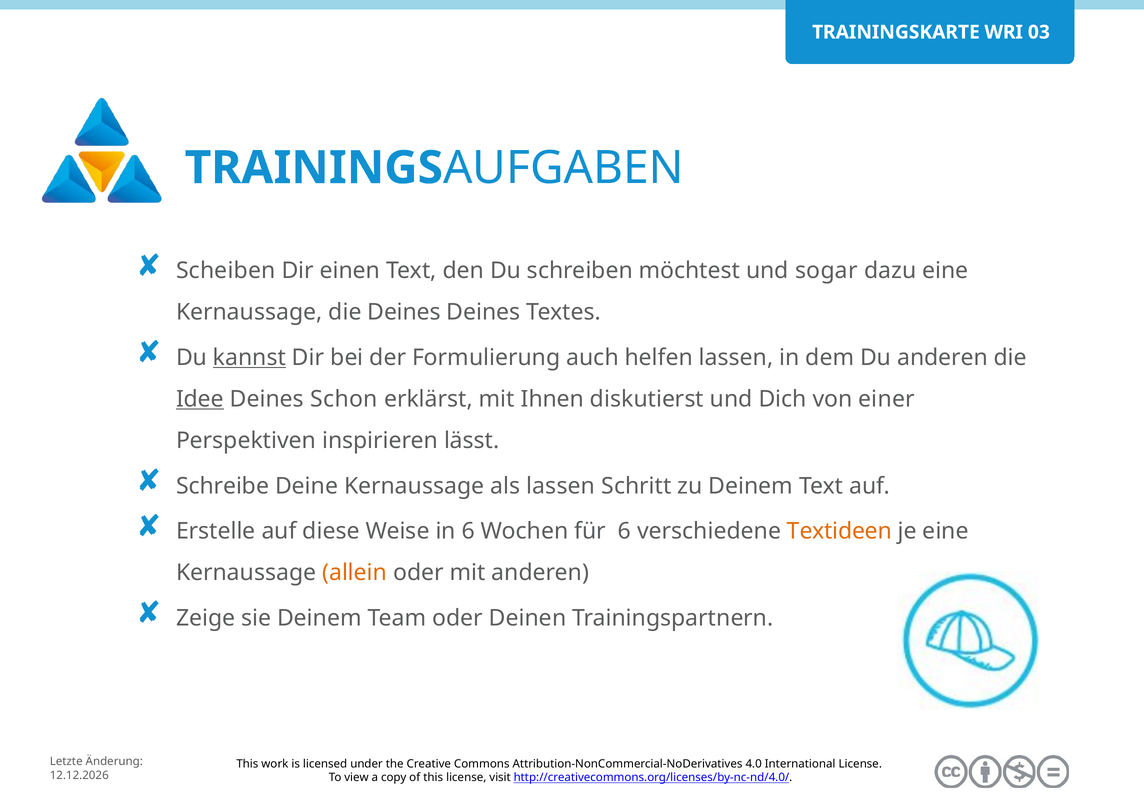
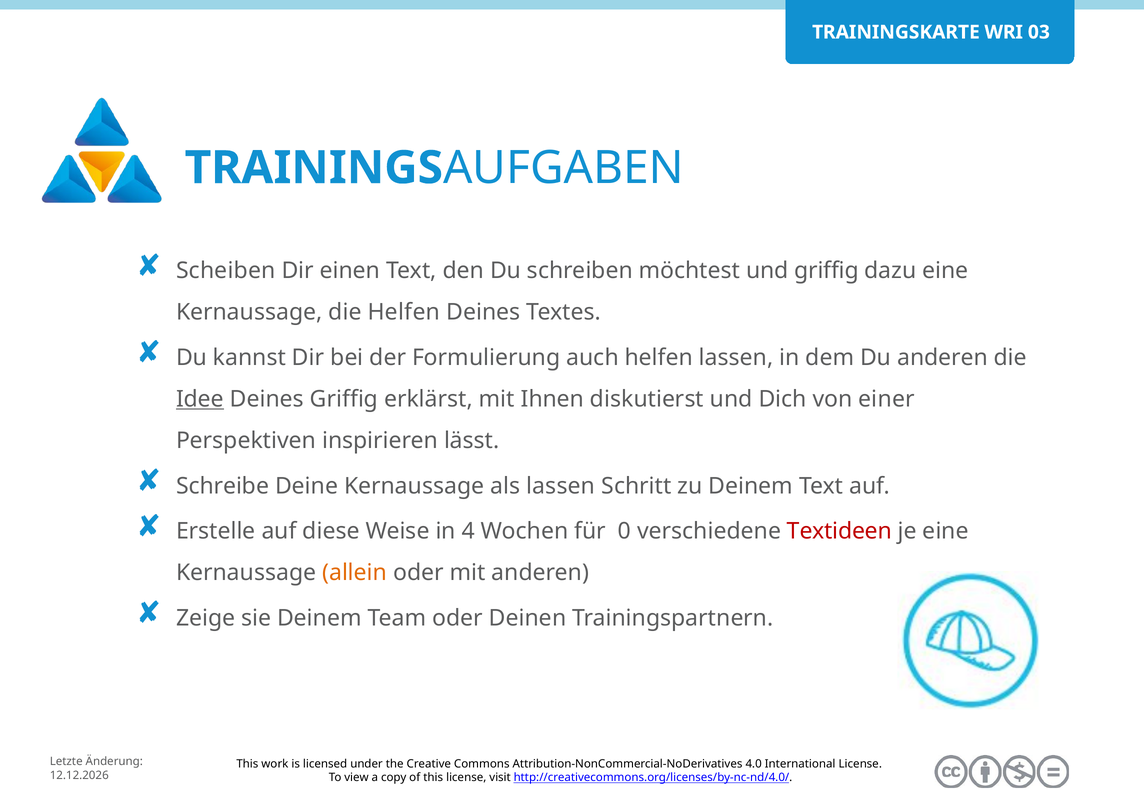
und sogar: sogar -> griffig
die Deines: Deines -> Helfen
kannst underline: present -> none
Deines Schon: Schon -> Griffig
in 6: 6 -> 4
für 6: 6 -> 0
Textideen colour: orange -> red
